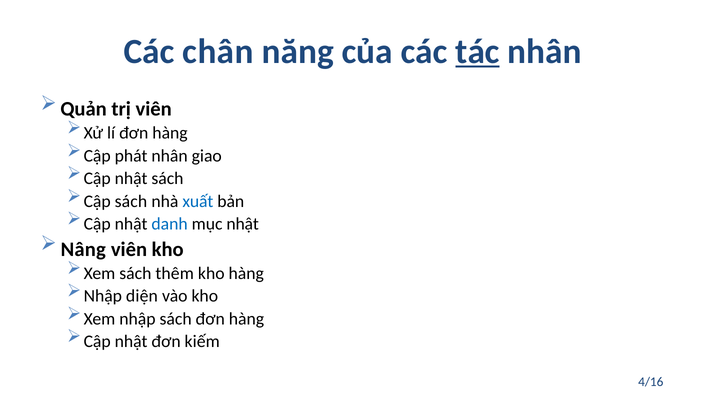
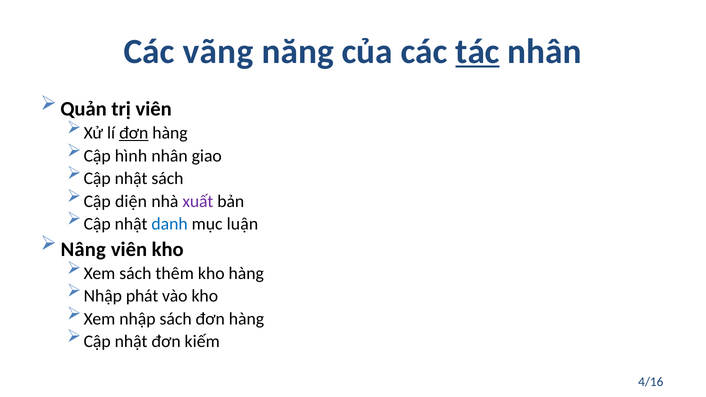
chân: chân -> vãng
đơn at (134, 133) underline: none -> present
phát: phát -> hình
Cập sách: sách -> diện
xuất colour: blue -> purple
mục nhật: nhật -> luận
diện: diện -> phát
